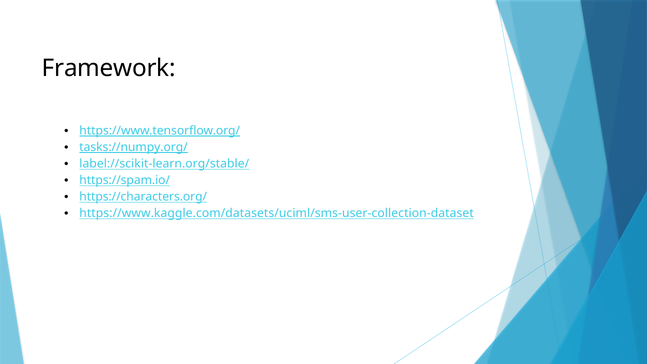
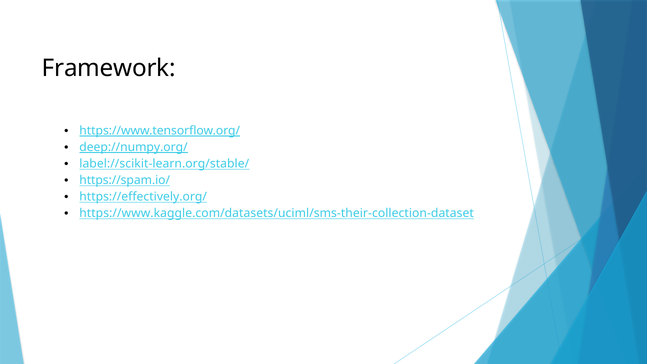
tasks://numpy.org/: tasks://numpy.org/ -> deep://numpy.org/
https://characters.org/: https://characters.org/ -> https://effectively.org/
https://www.kaggle.com/datasets/uciml/sms-user-collection-dataset: https://www.kaggle.com/datasets/uciml/sms-user-collection-dataset -> https://www.kaggle.com/datasets/uciml/sms-their-collection-dataset
